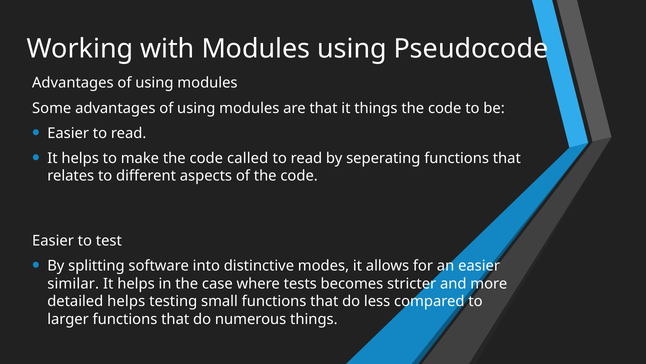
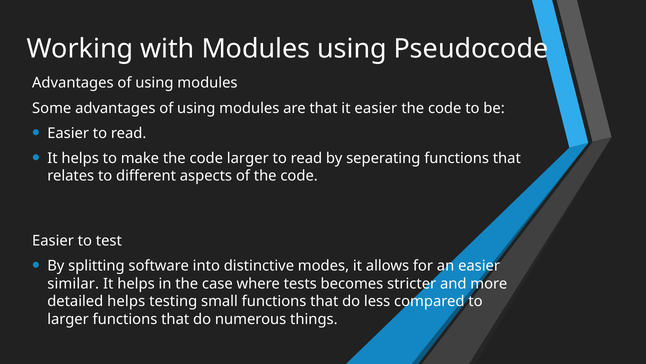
it things: things -> easier
code called: called -> larger
